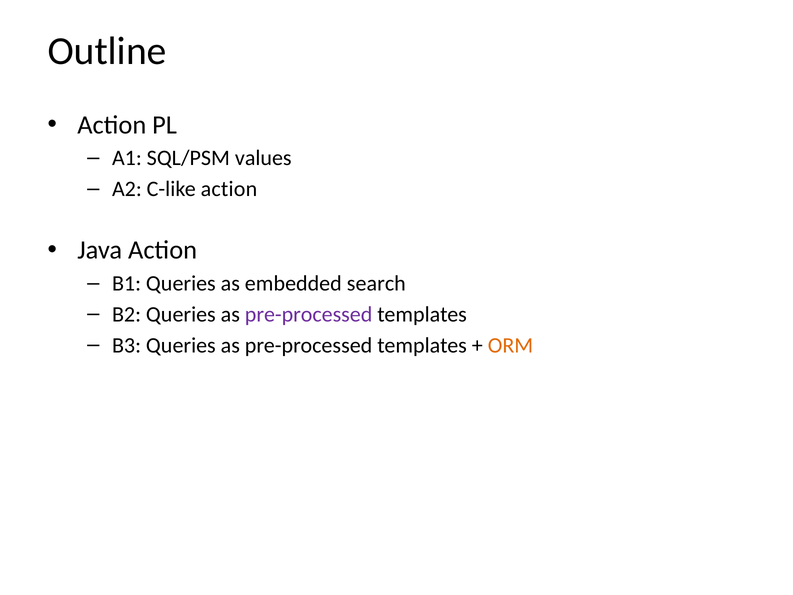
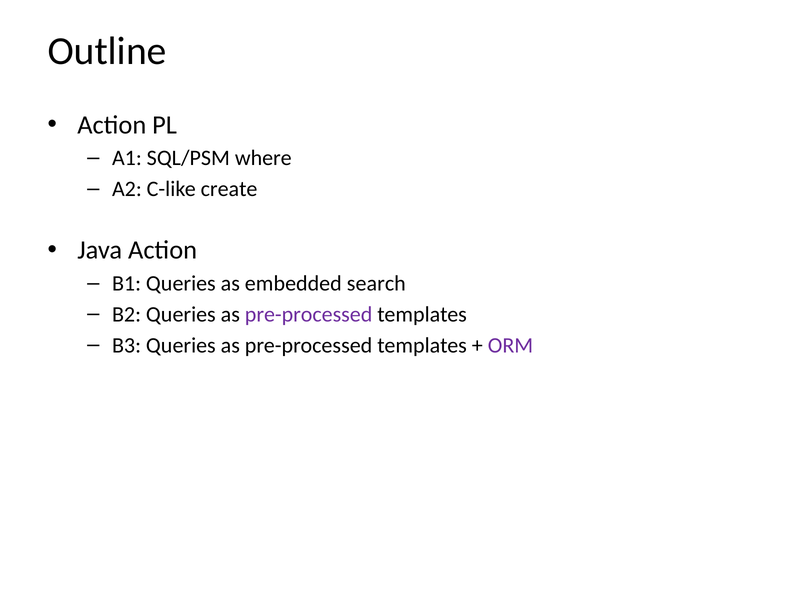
values: values -> where
C-like action: action -> create
ORM colour: orange -> purple
